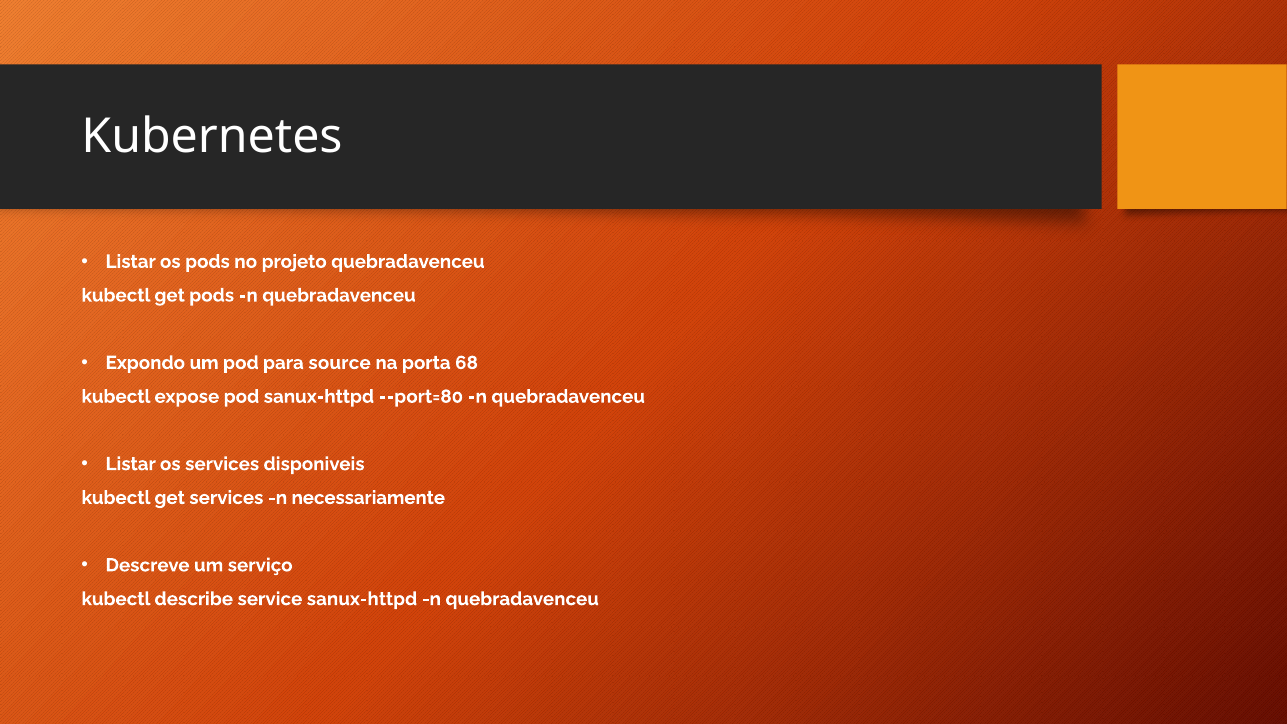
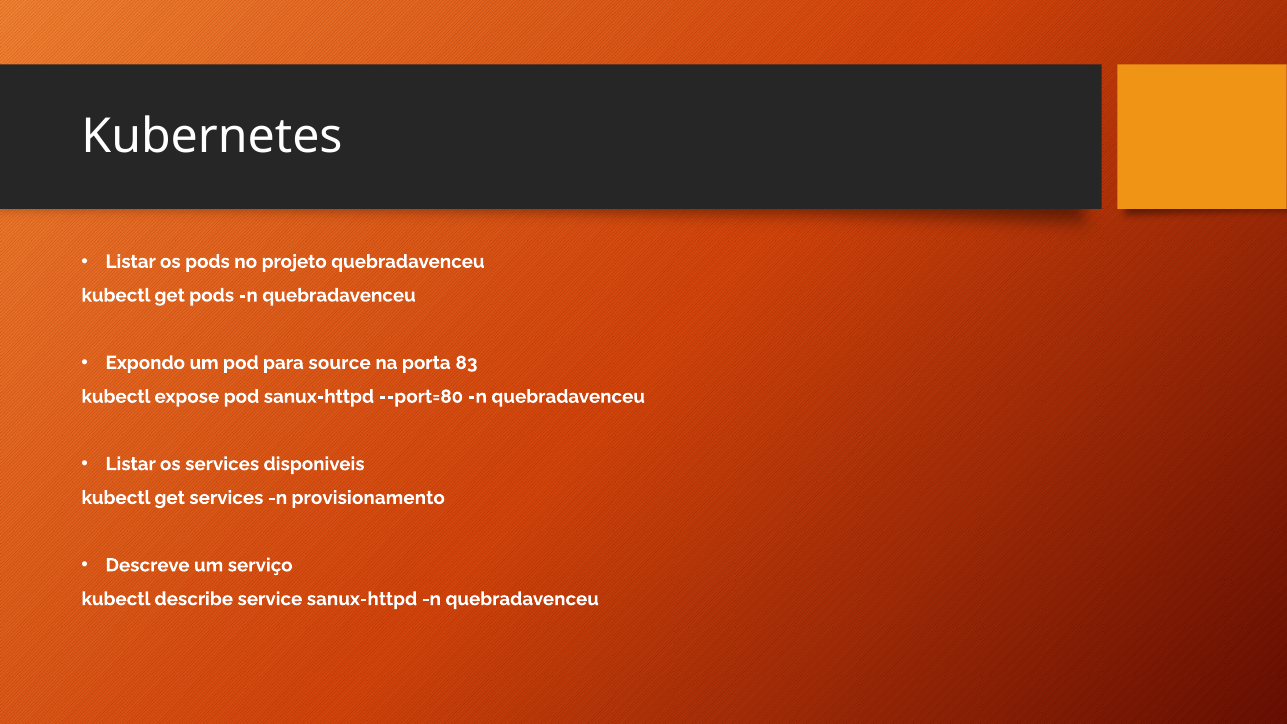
68: 68 -> 83
necessariamente: necessariamente -> provisionamento
